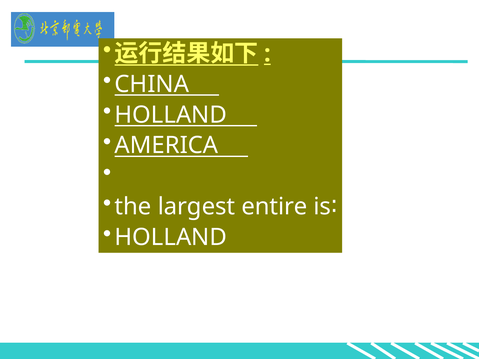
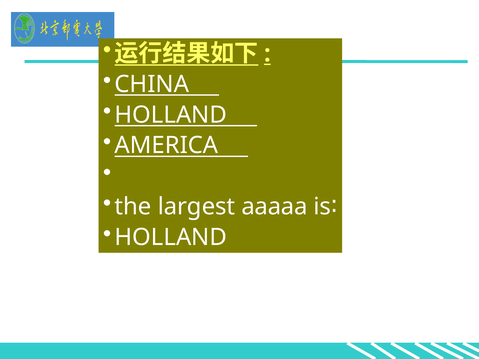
entire: entire -> aaaaa
